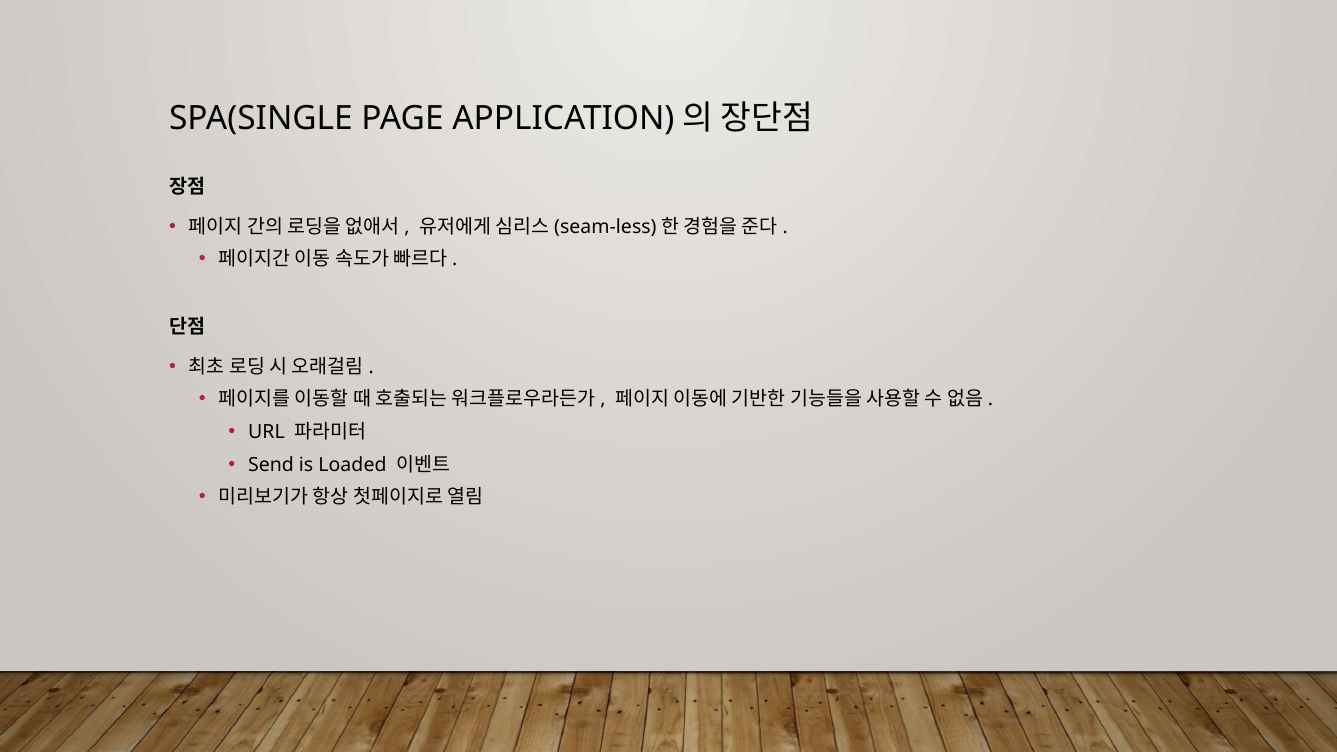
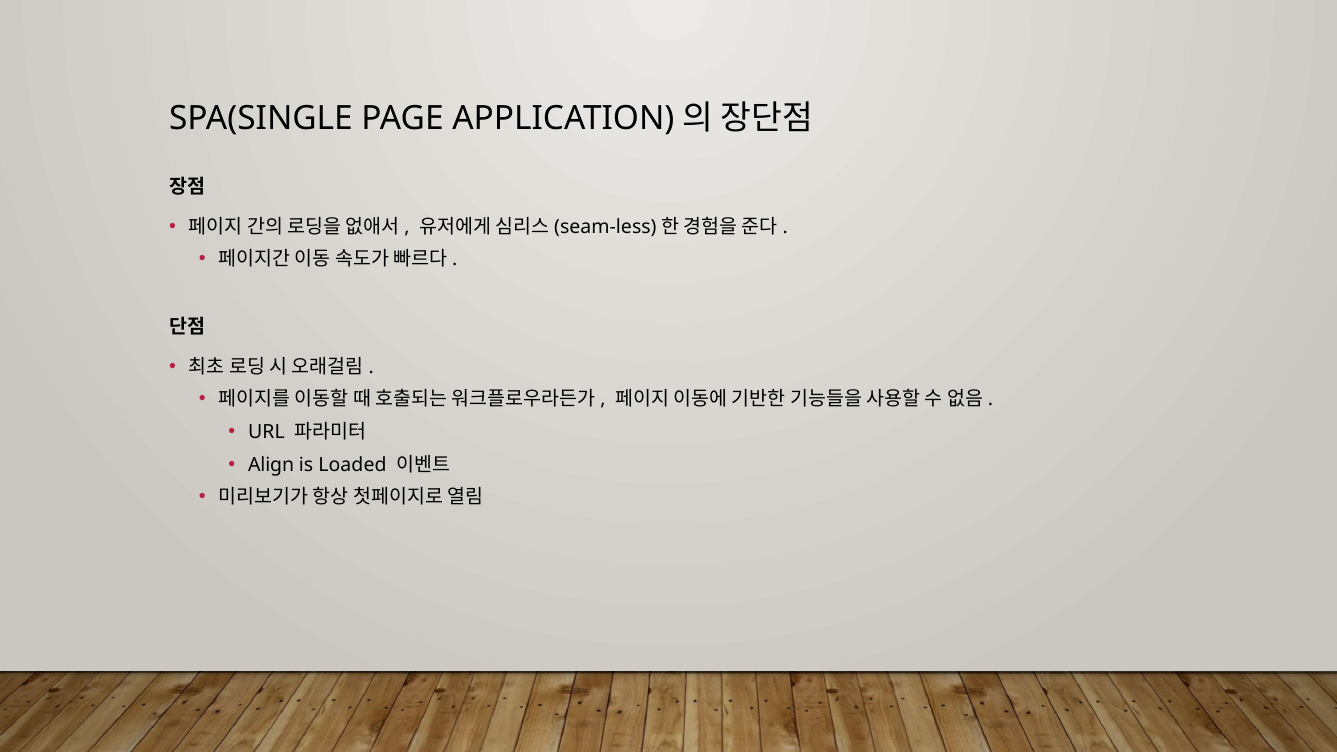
Send: Send -> Align
